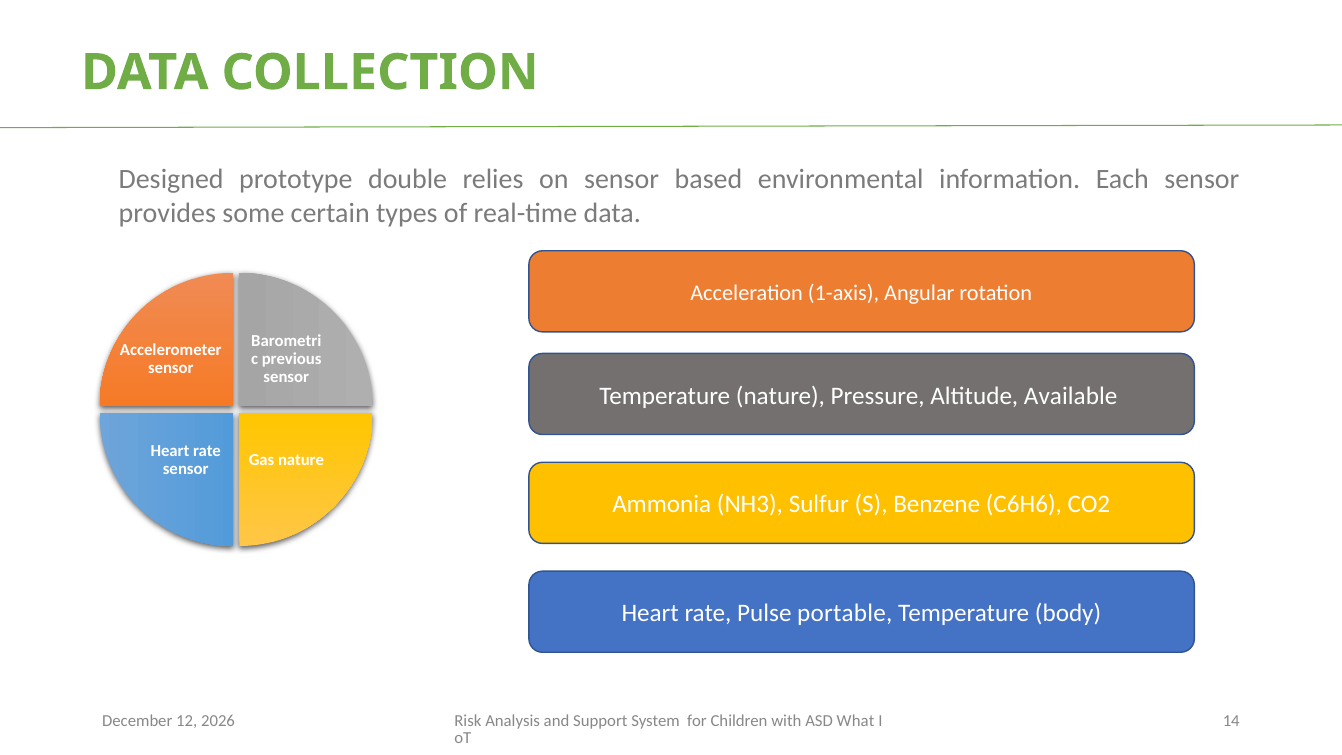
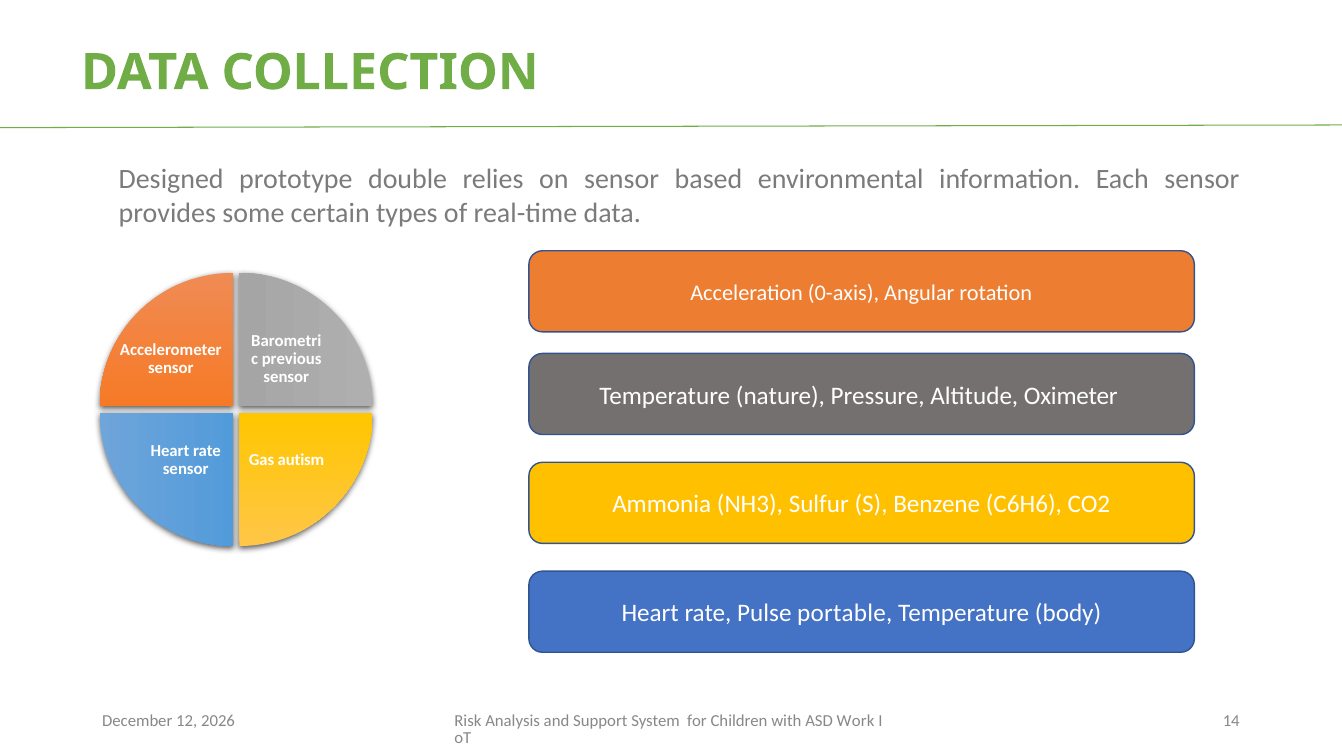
1-axis: 1-axis -> 0-axis
Available: Available -> Oximeter
Gas nature: nature -> autism
What: What -> Work
